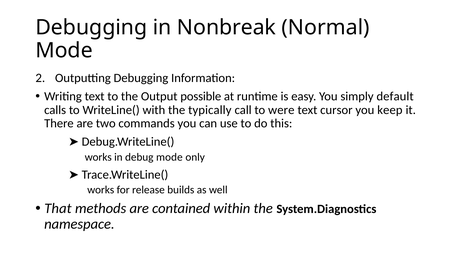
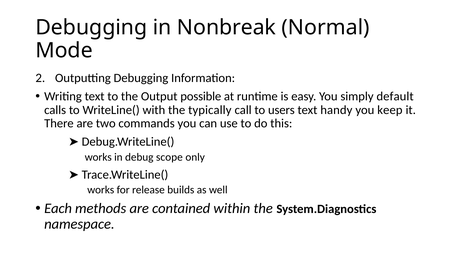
were: were -> users
cursor: cursor -> handy
debug mode: mode -> scope
That: That -> Each
